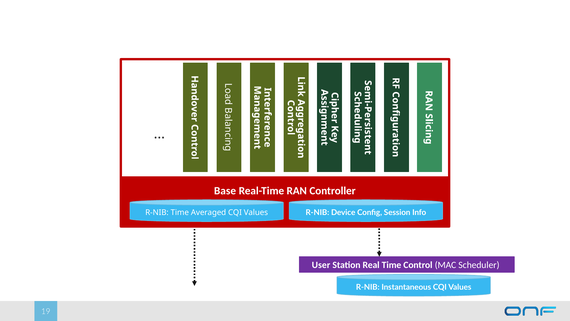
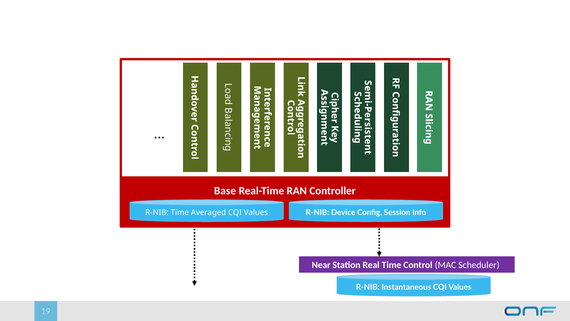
User: User -> Near
